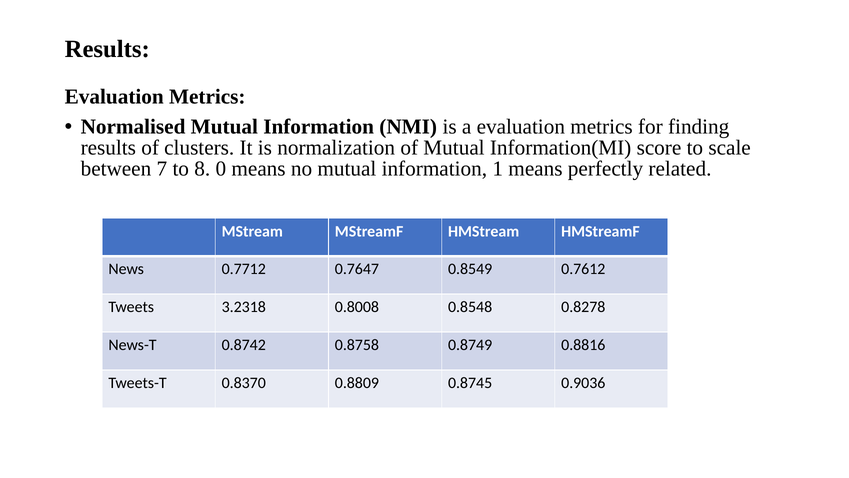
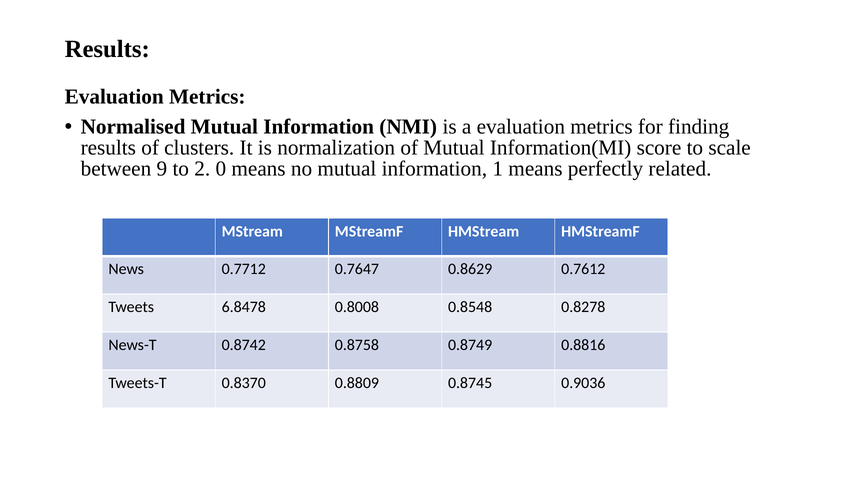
7: 7 -> 9
8: 8 -> 2
0.8549: 0.8549 -> 0.8629
3.2318: 3.2318 -> 6.8478
